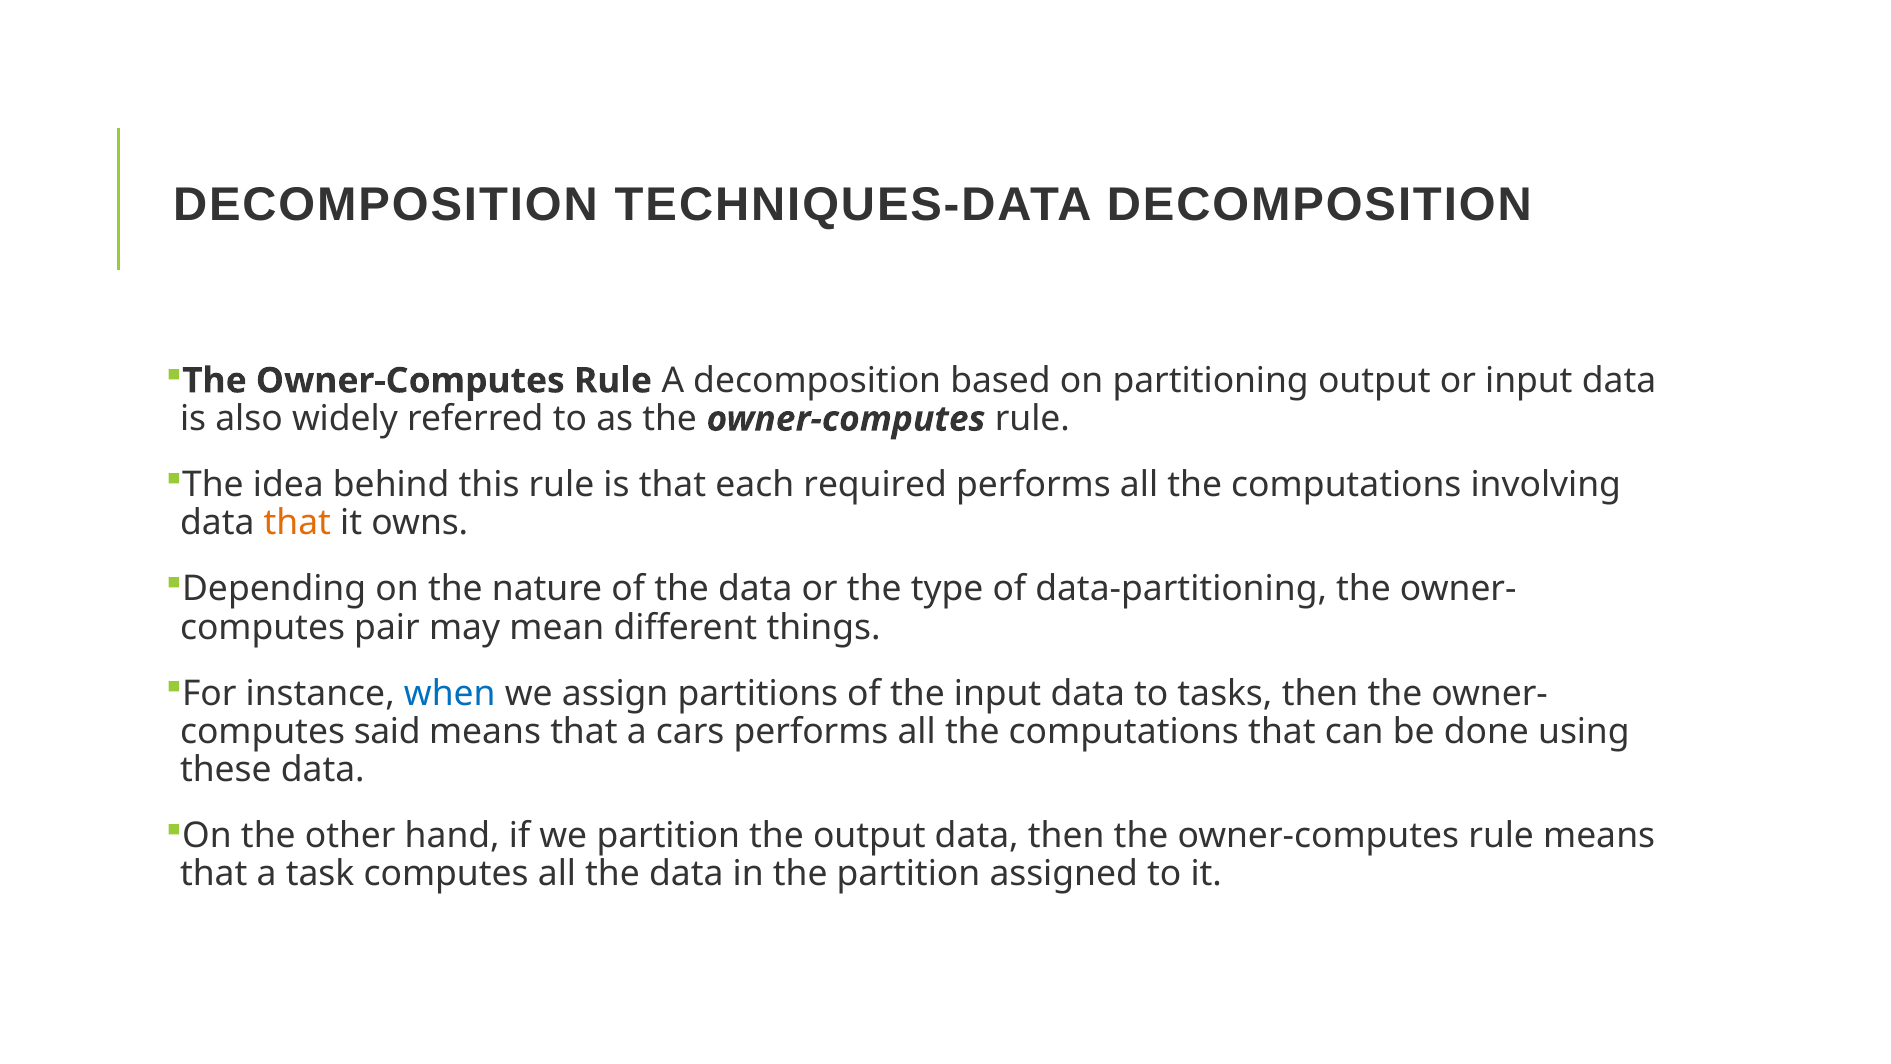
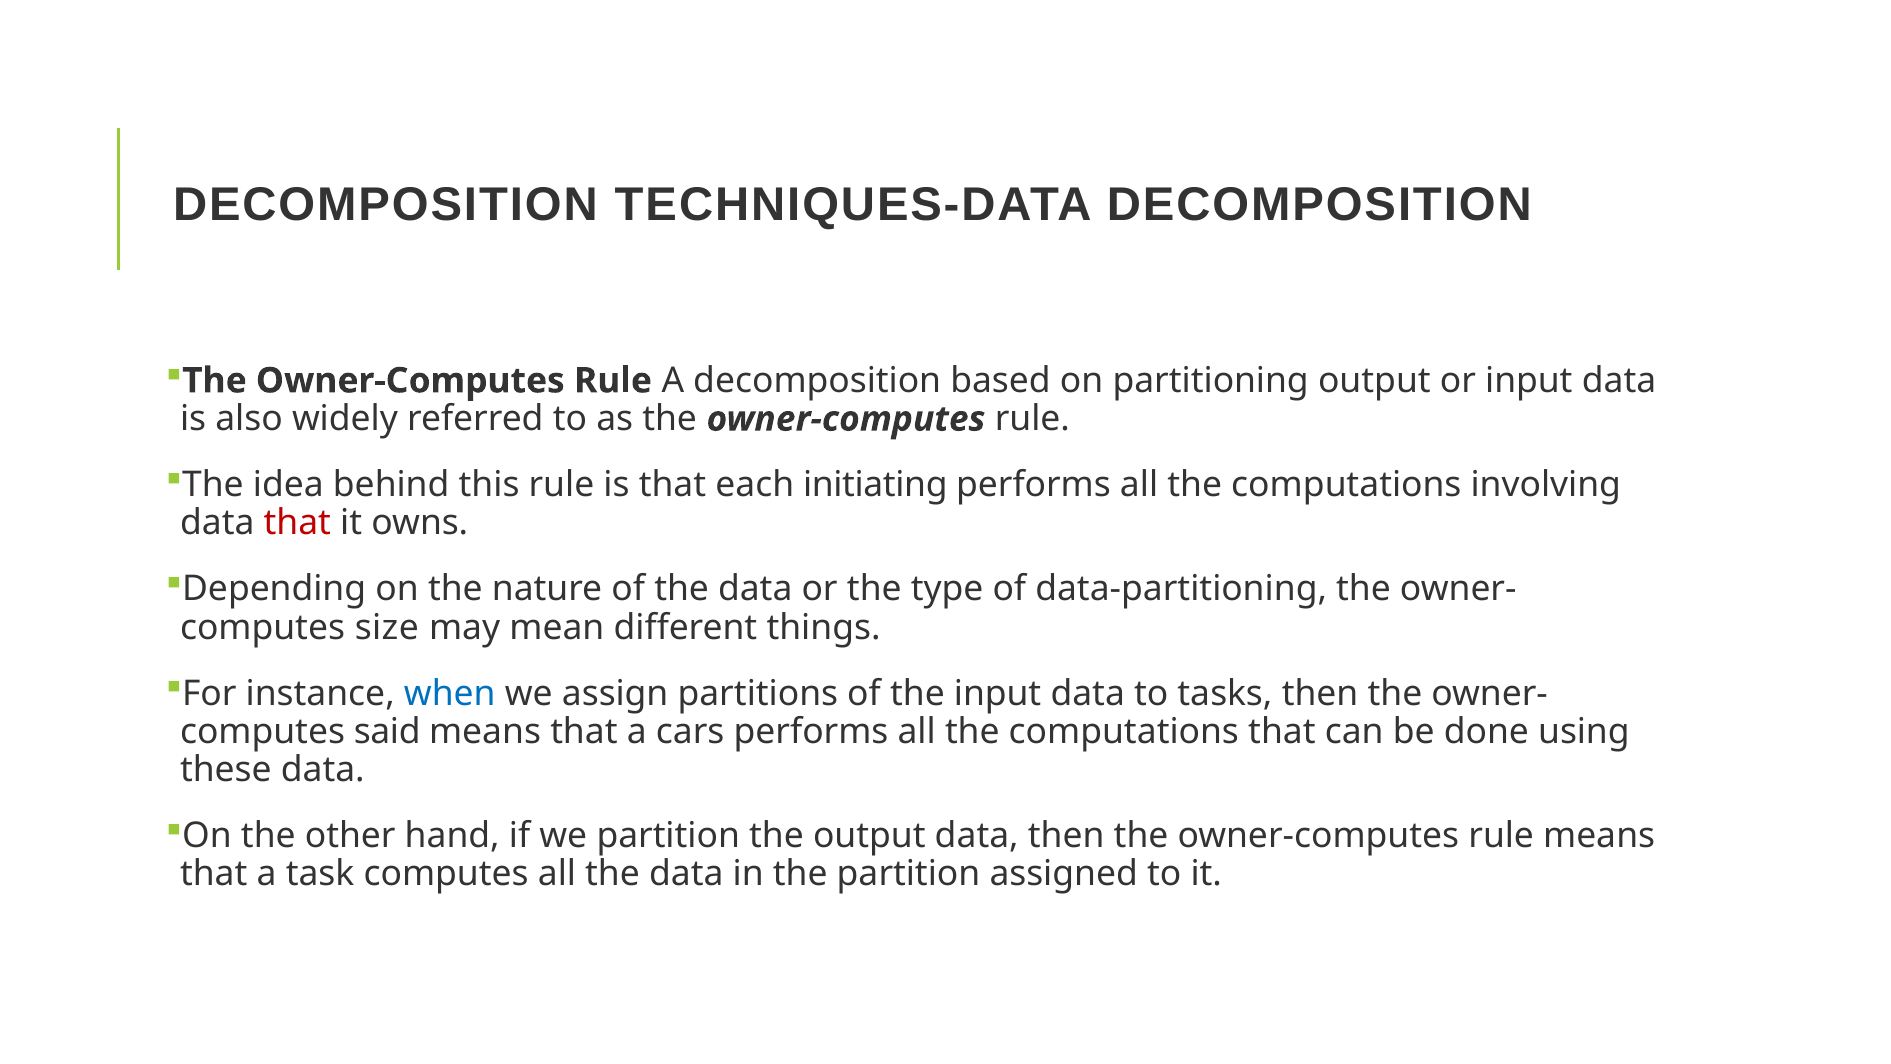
required: required -> initiating
that at (297, 523) colour: orange -> red
pair: pair -> size
